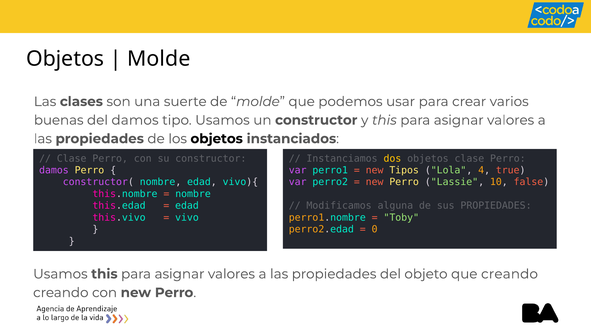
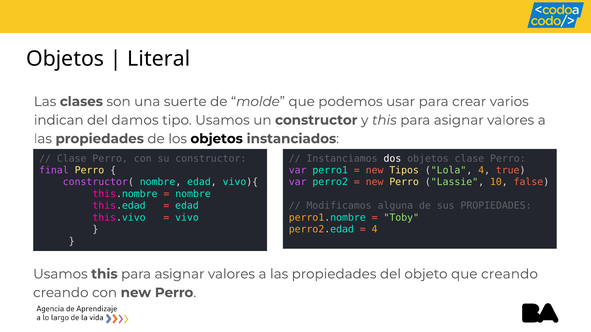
Molde at (159, 59): Molde -> Literal
buenas: buenas -> indican
dos colour: yellow -> white
damos at (54, 171): damos -> final
0 at (375, 230): 0 -> 4
